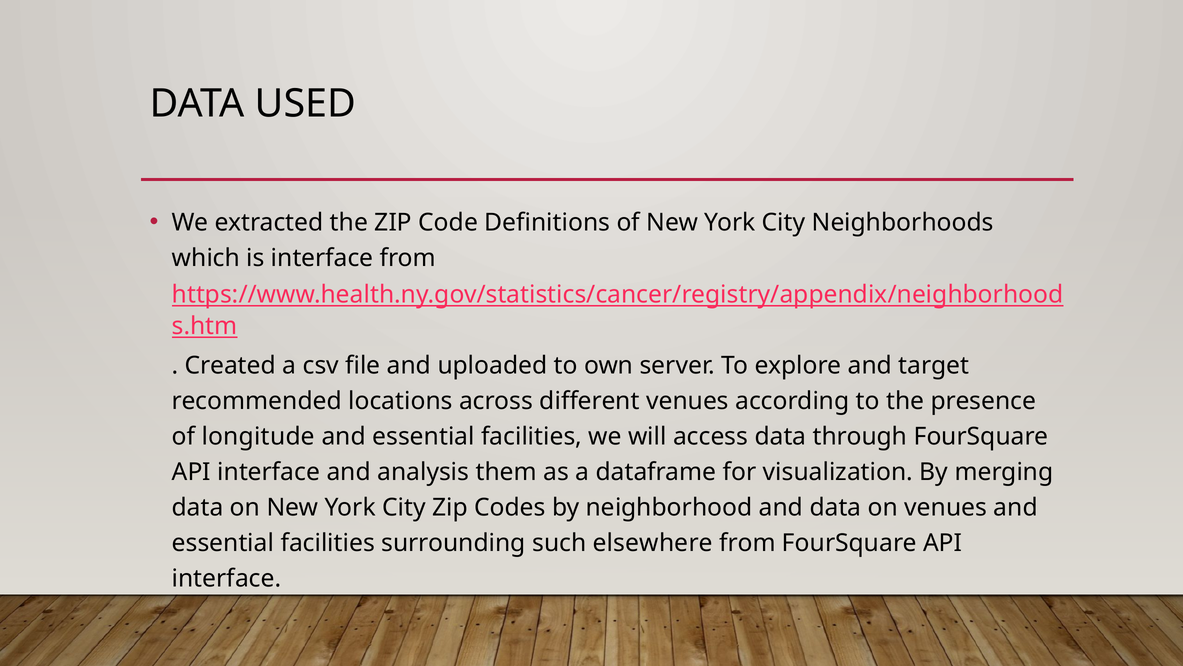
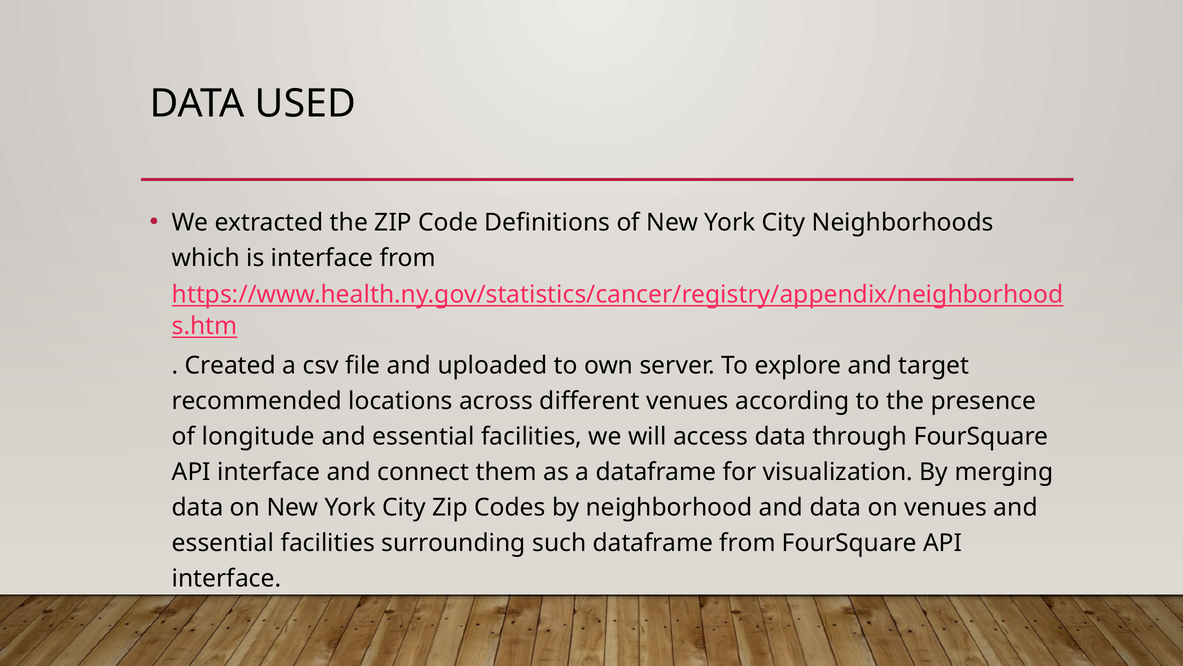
analysis: analysis -> connect
such elsewhere: elsewhere -> dataframe
